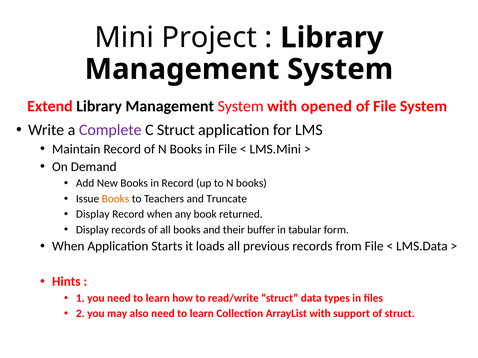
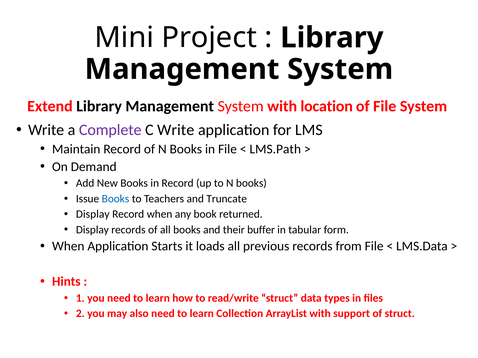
opened: opened -> location
C Struct: Struct -> Write
LMS.Mini: LMS.Mini -> LMS.Path
Books at (115, 199) colour: orange -> blue
